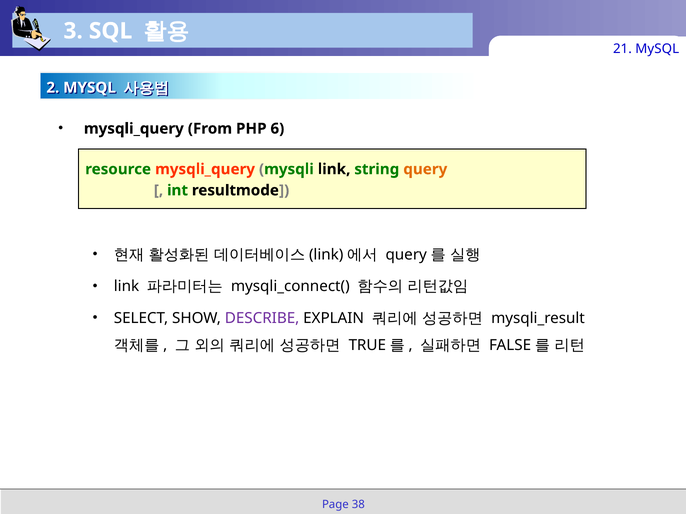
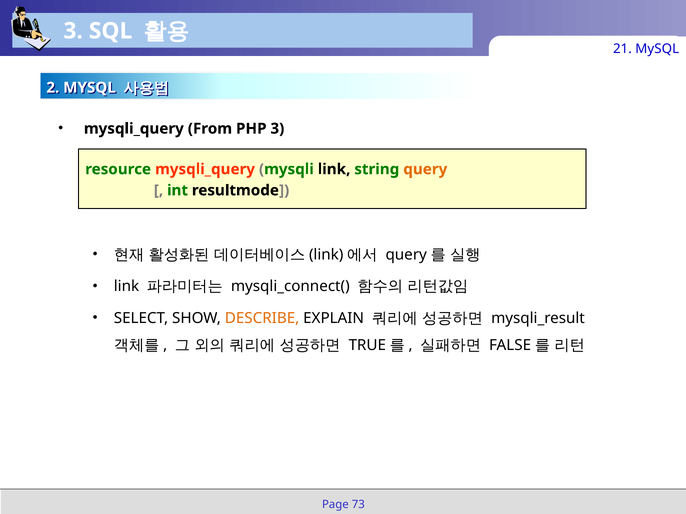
PHP 6: 6 -> 3
DESCRIBE colour: purple -> orange
38: 38 -> 73
